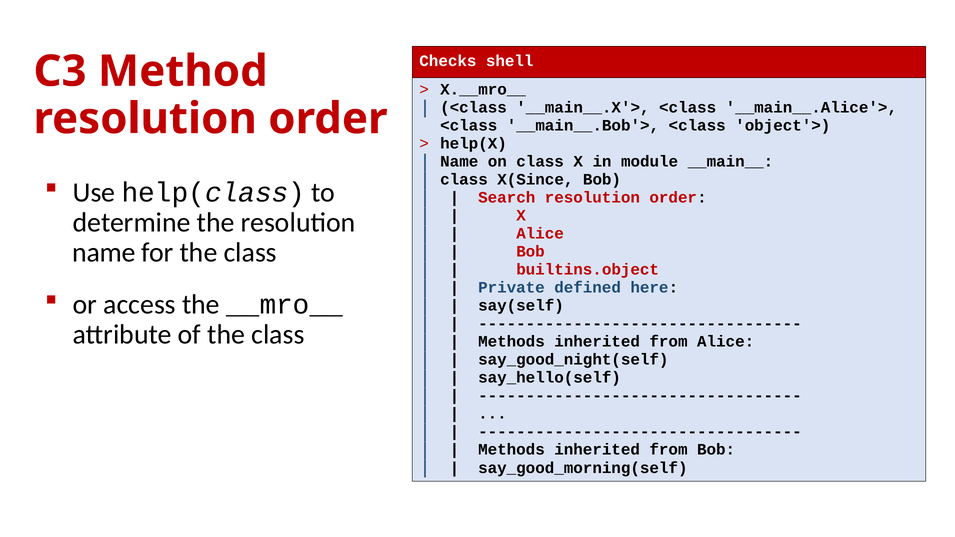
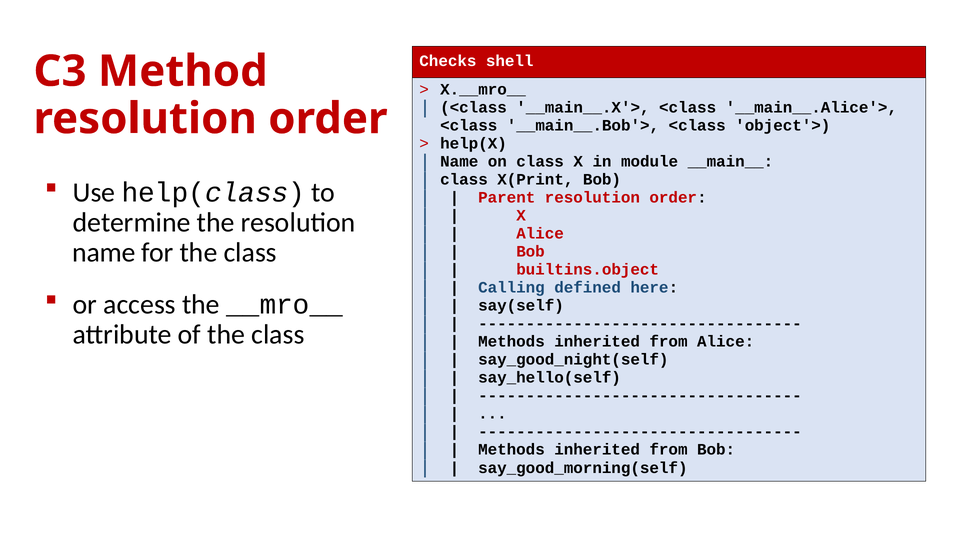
X(Since: X(Since -> X(Print
Search: Search -> Parent
Private: Private -> Calling
